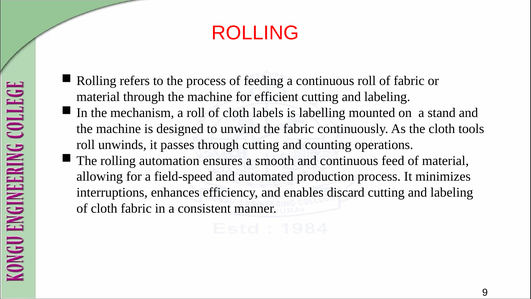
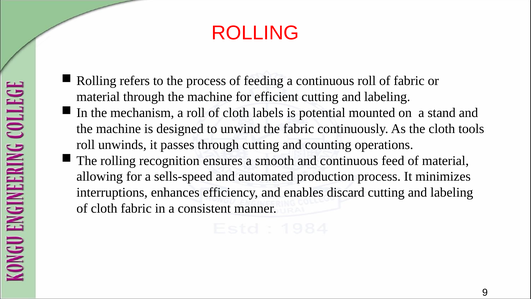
labelling: labelling -> potential
automation: automation -> recognition
field-speed: field-speed -> sells-speed
